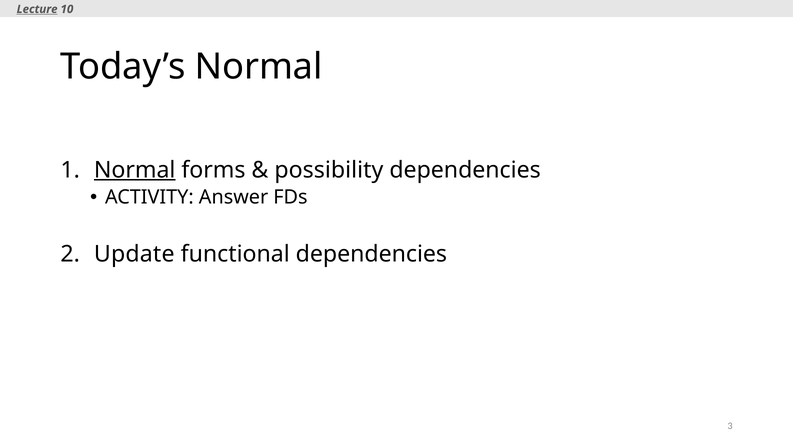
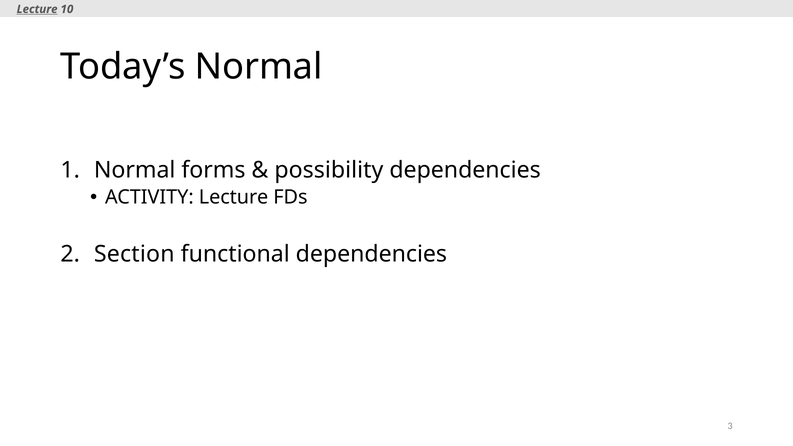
Normal at (135, 170) underline: present -> none
ACTIVITY Answer: Answer -> Lecture
Update: Update -> Section
